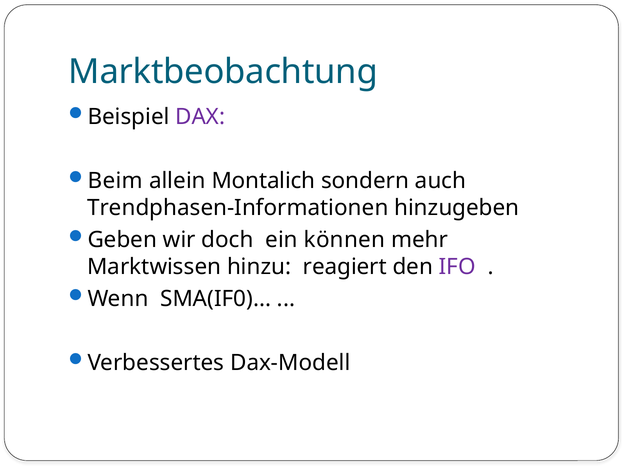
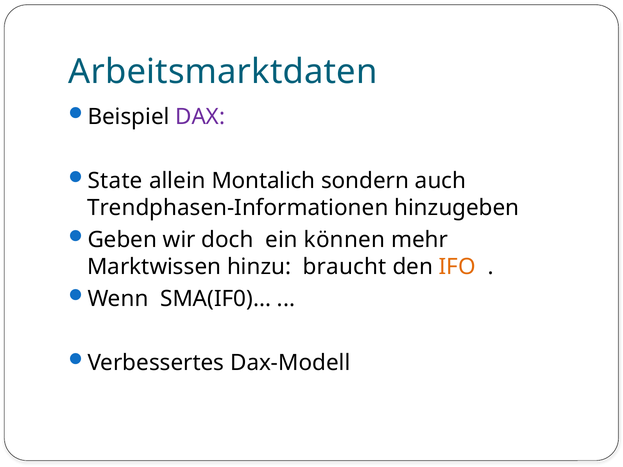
Marktbeobachtung: Marktbeobachtung -> Arbeitsmarktdaten
Beim: Beim -> State
reagiert: reagiert -> braucht
IFO colour: purple -> orange
